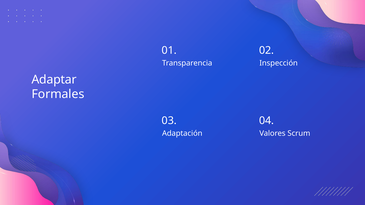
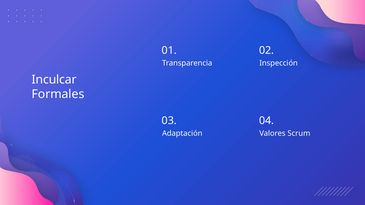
Adaptar: Adaptar -> Inculcar
